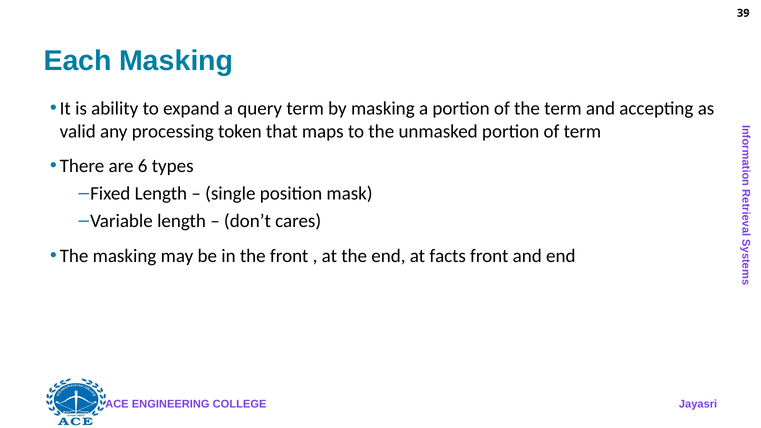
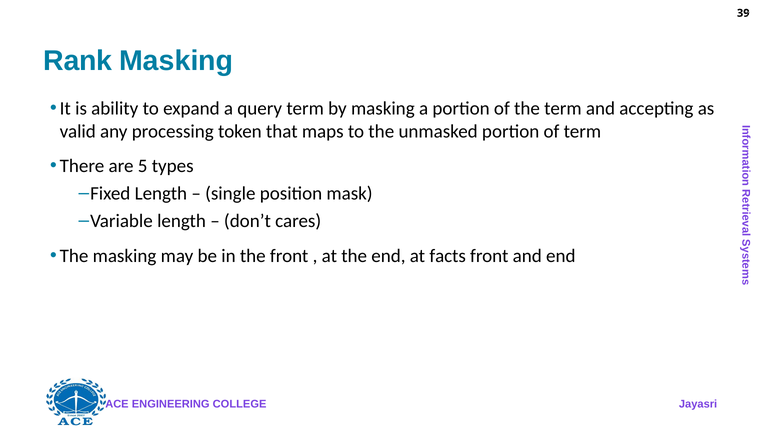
Each: Each -> Rank
6: 6 -> 5
